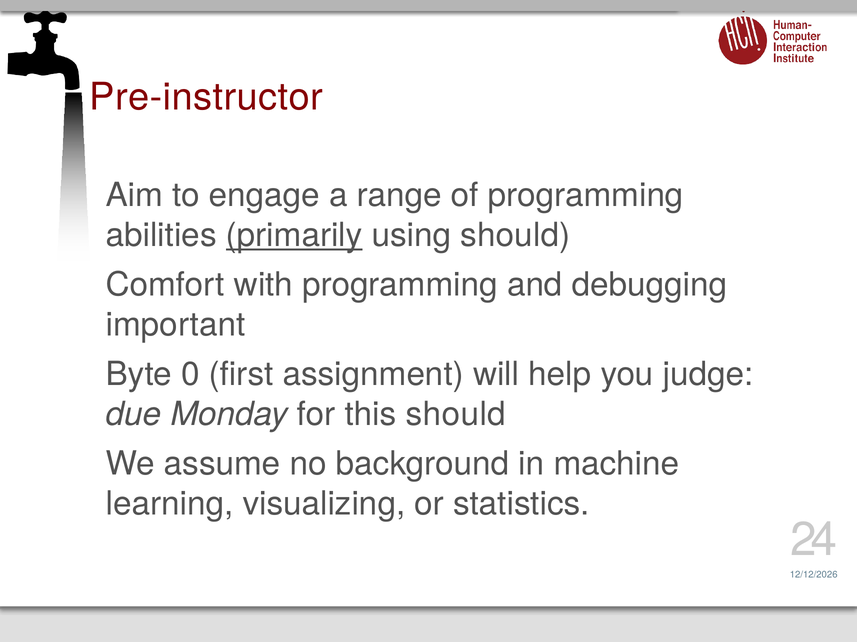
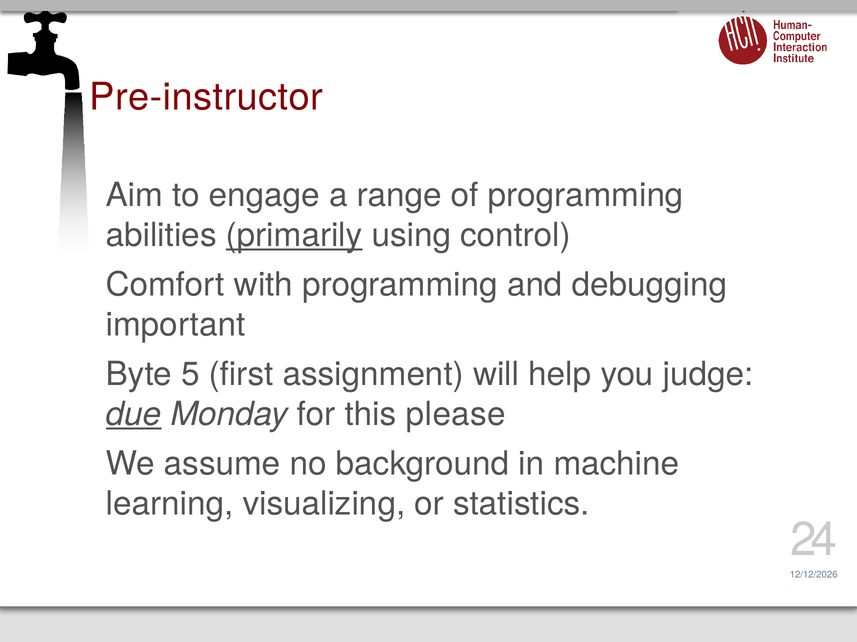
using should: should -> control
0: 0 -> 5
due underline: none -> present
this should: should -> please
